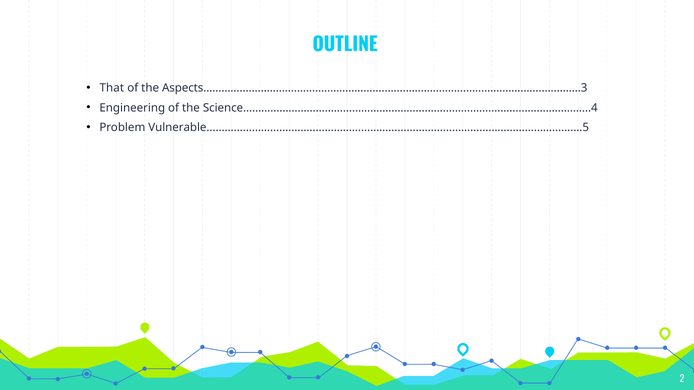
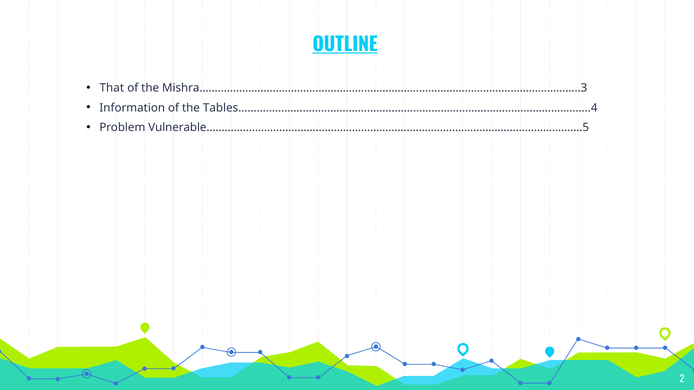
OUTLINE underline: none -> present
Aspects……………………………………………………………………………………………………………..3: Aspects……………………………………………………………………………………………………………..3 -> Mishra……………………………………………………………………………………………………………..3
Engineering: Engineering -> Information
Science…………………………………………………………………………………………………….4: Science…………………………………………………………………………………………………….4 -> Tables…………………………………………………………………………………………………….4
